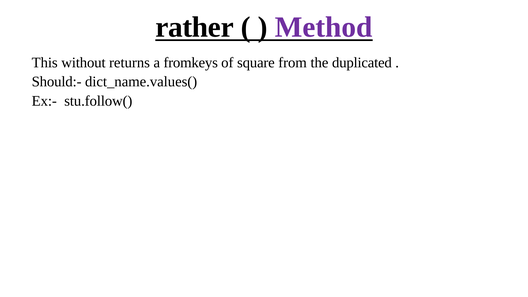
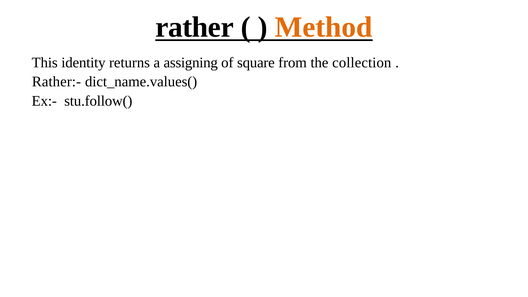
Method colour: purple -> orange
without: without -> identity
fromkeys: fromkeys -> assigning
duplicated: duplicated -> collection
Should:-: Should:- -> Rather:-
